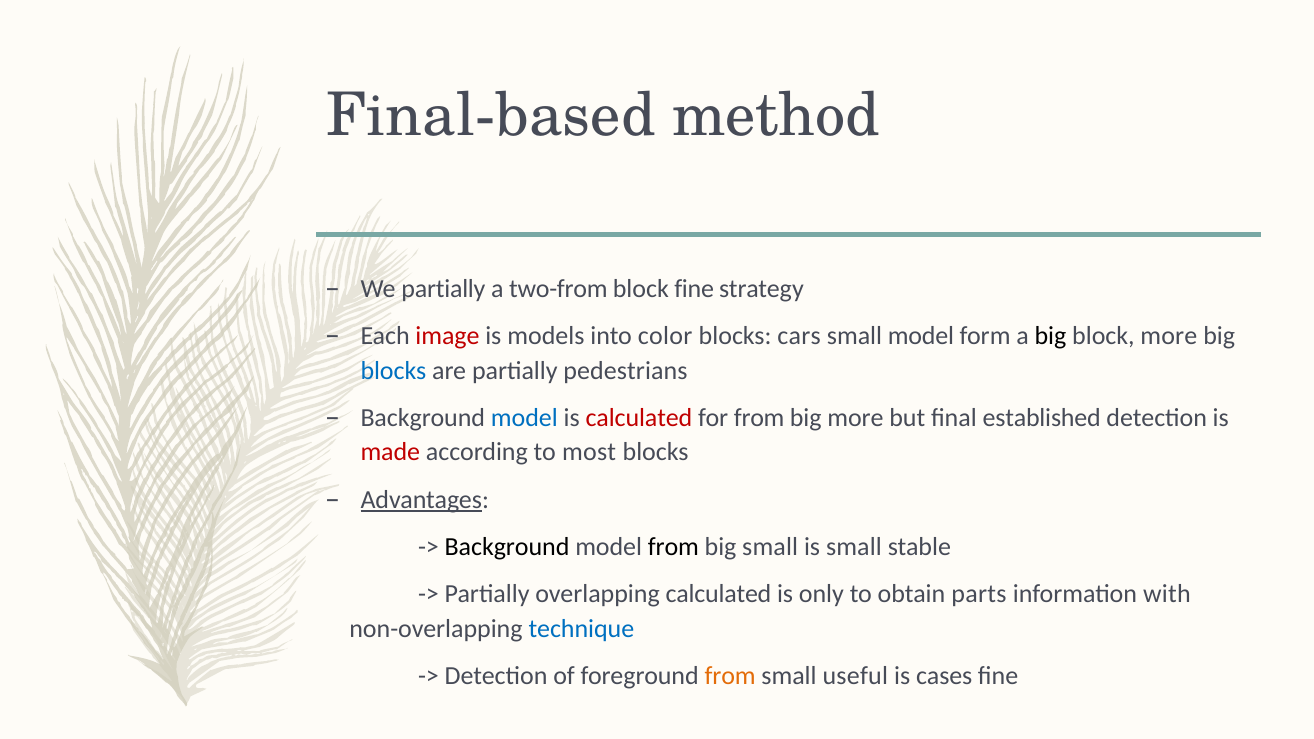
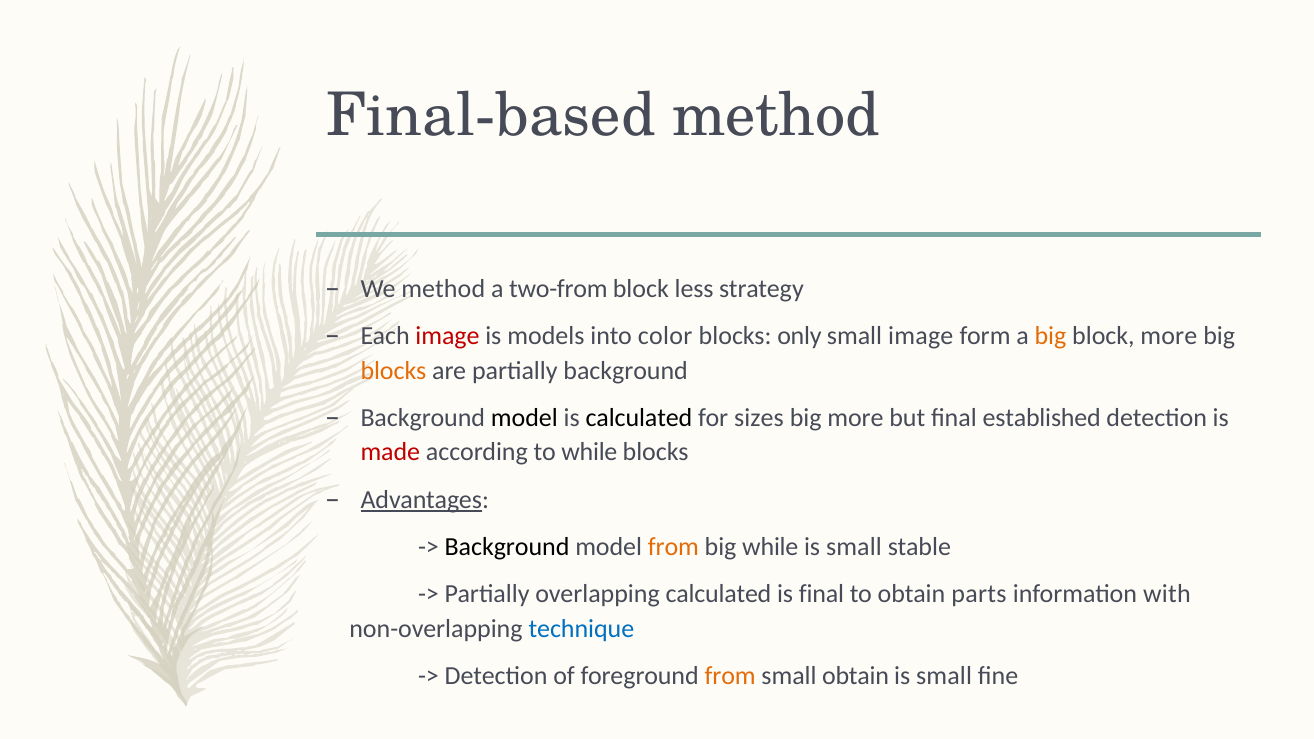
We partially: partially -> method
block fine: fine -> less
cars: cars -> only
small model: model -> image
big at (1050, 336) colour: black -> orange
blocks at (393, 370) colour: blue -> orange
partially pedestrians: pedestrians -> background
model at (524, 418) colour: blue -> black
calculated at (639, 418) colour: red -> black
for from: from -> sizes
to most: most -> while
from at (673, 547) colour: black -> orange
big small: small -> while
is only: only -> final
small useful: useful -> obtain
cases at (944, 676): cases -> small
